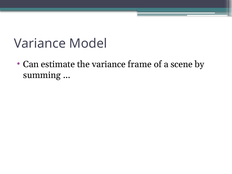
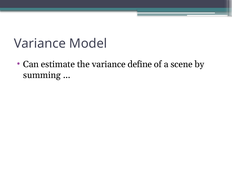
frame: frame -> define
